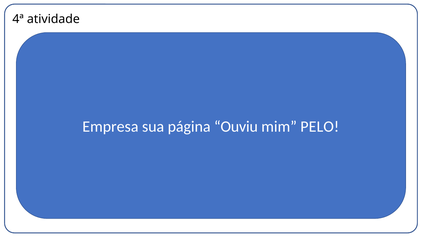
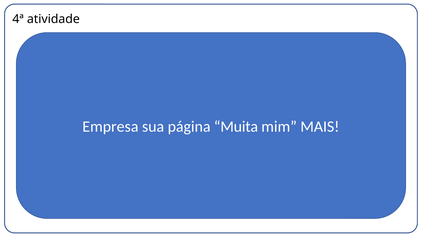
Ouviu: Ouviu -> Muita
PELO: PELO -> MAIS
